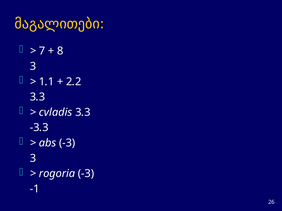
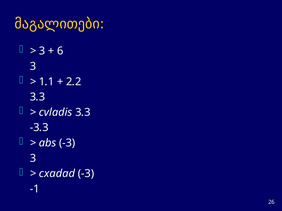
7 at (42, 51): 7 -> 3
8: 8 -> 6
rogoria: rogoria -> cxadad
